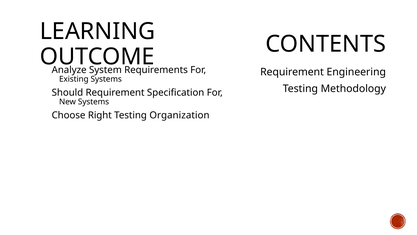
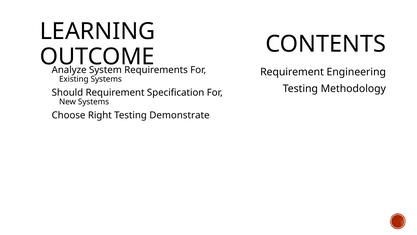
Organization: Organization -> Demonstrate
